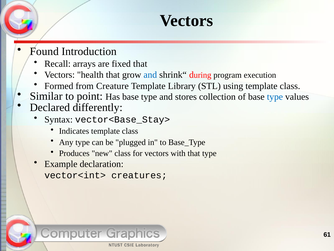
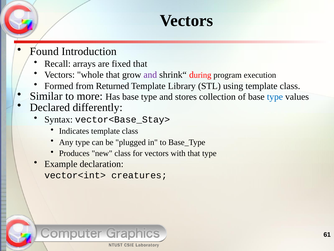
health: health -> whole
and at (150, 75) colour: blue -> purple
Creature: Creature -> Returned
point: point -> more
